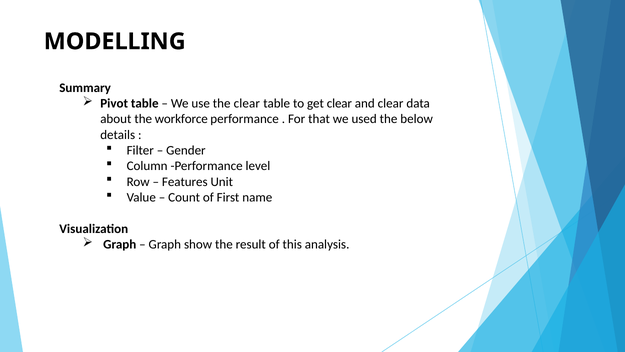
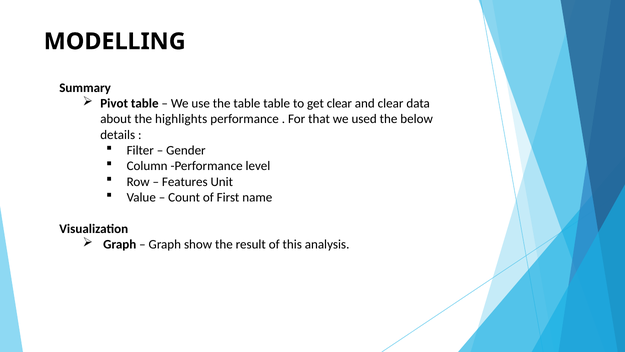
the clear: clear -> table
workforce: workforce -> highlights
